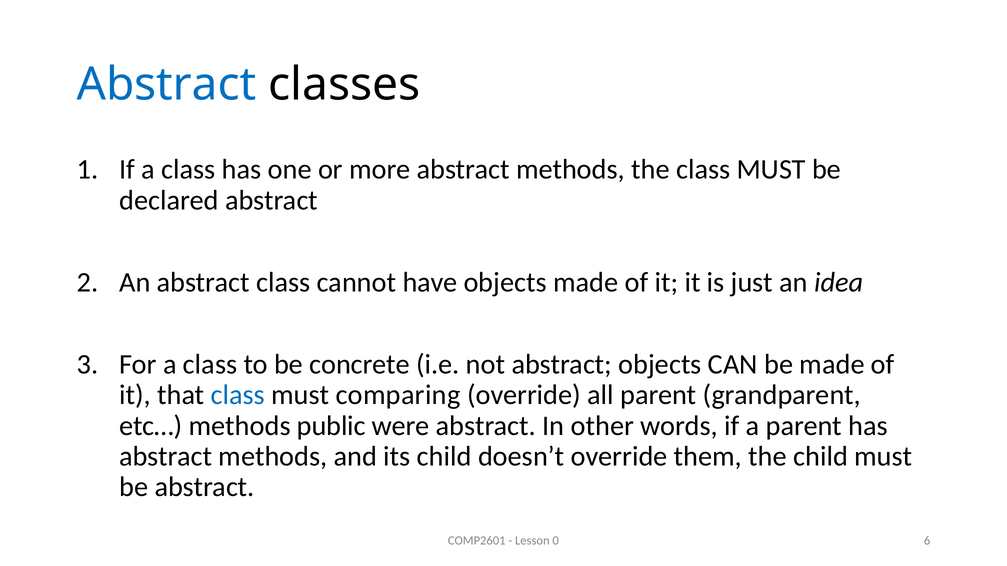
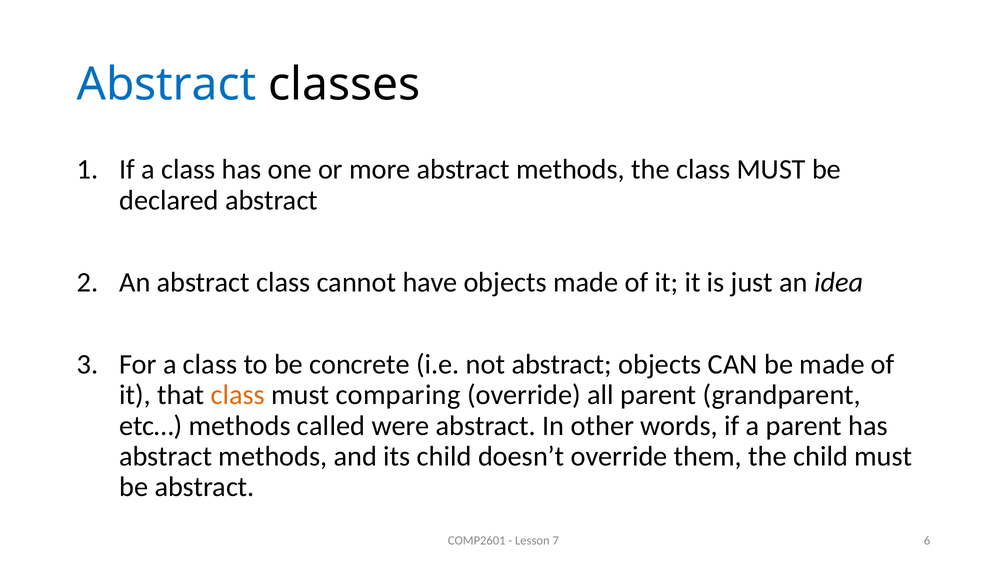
class at (238, 395) colour: blue -> orange
public: public -> called
0: 0 -> 7
